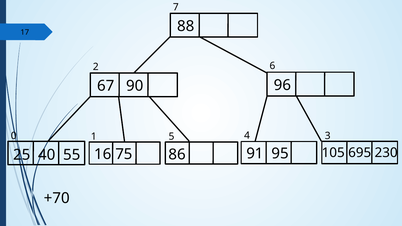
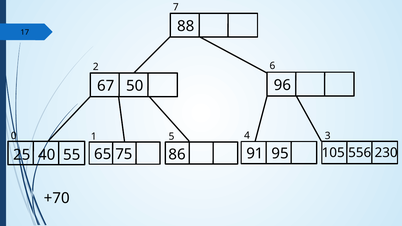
90: 90 -> 50
695: 695 -> 556
16: 16 -> 65
